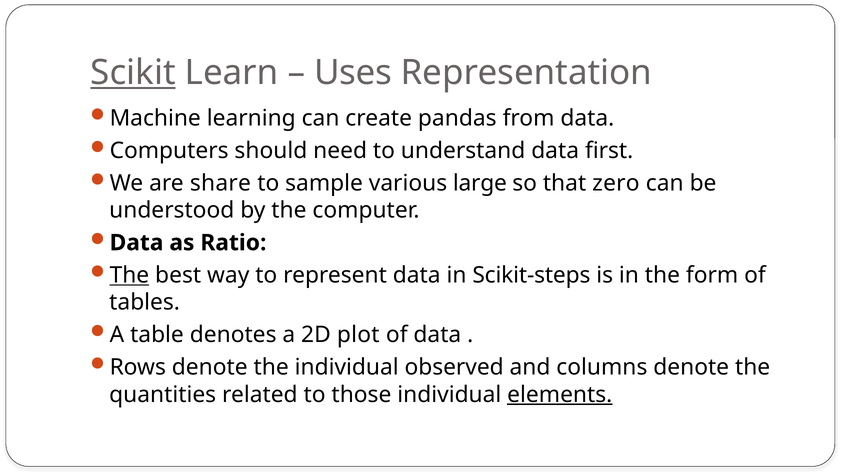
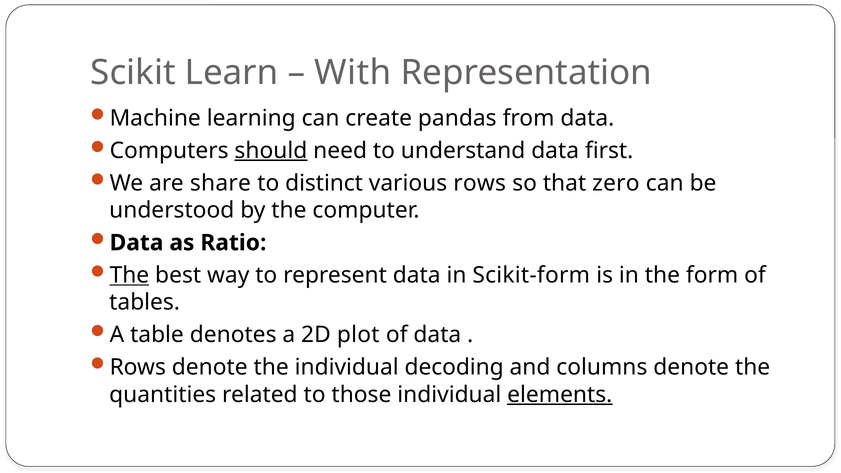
Scikit underline: present -> none
Uses: Uses -> With
should underline: none -> present
sample: sample -> distinct
various large: large -> rows
Scikit-steps: Scikit-steps -> Scikit-form
observed: observed -> decoding
